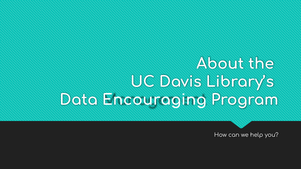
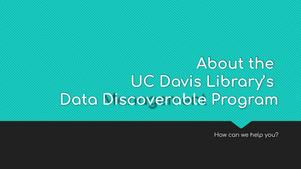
Encouraging: Encouraging -> Discoverable
